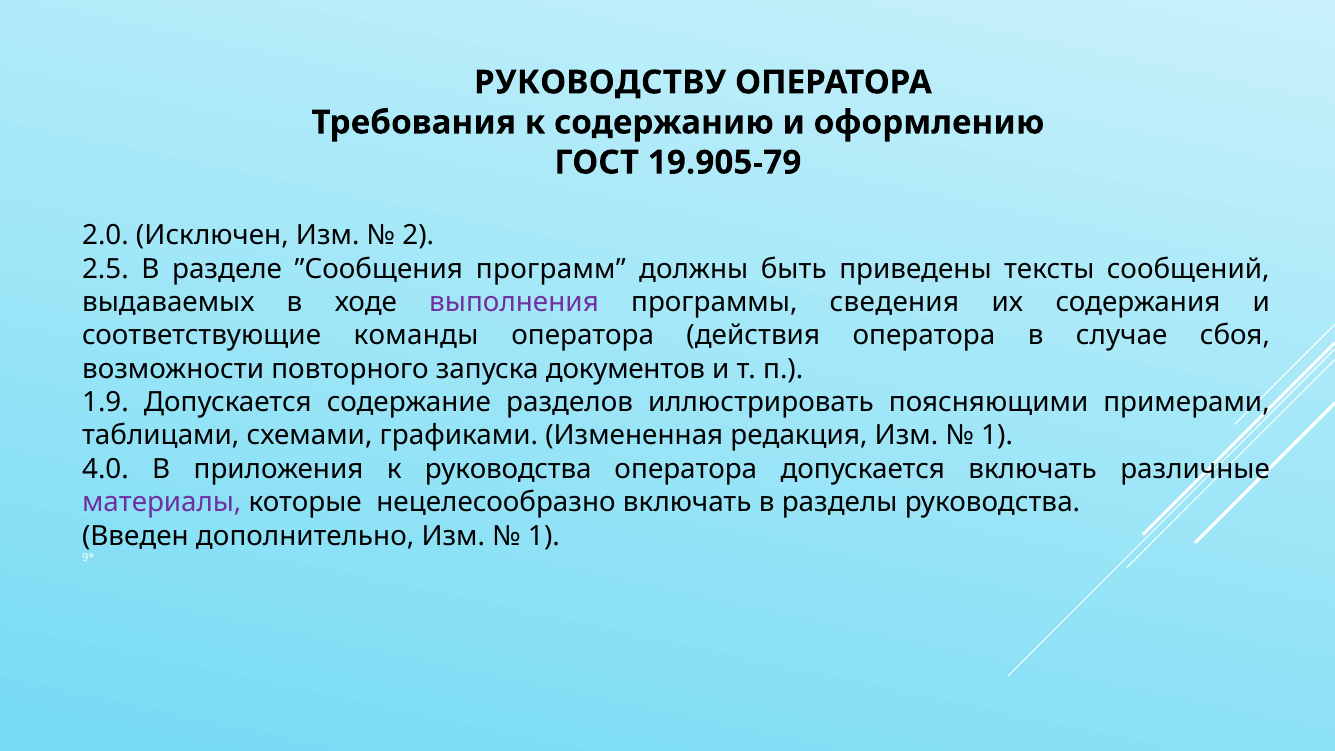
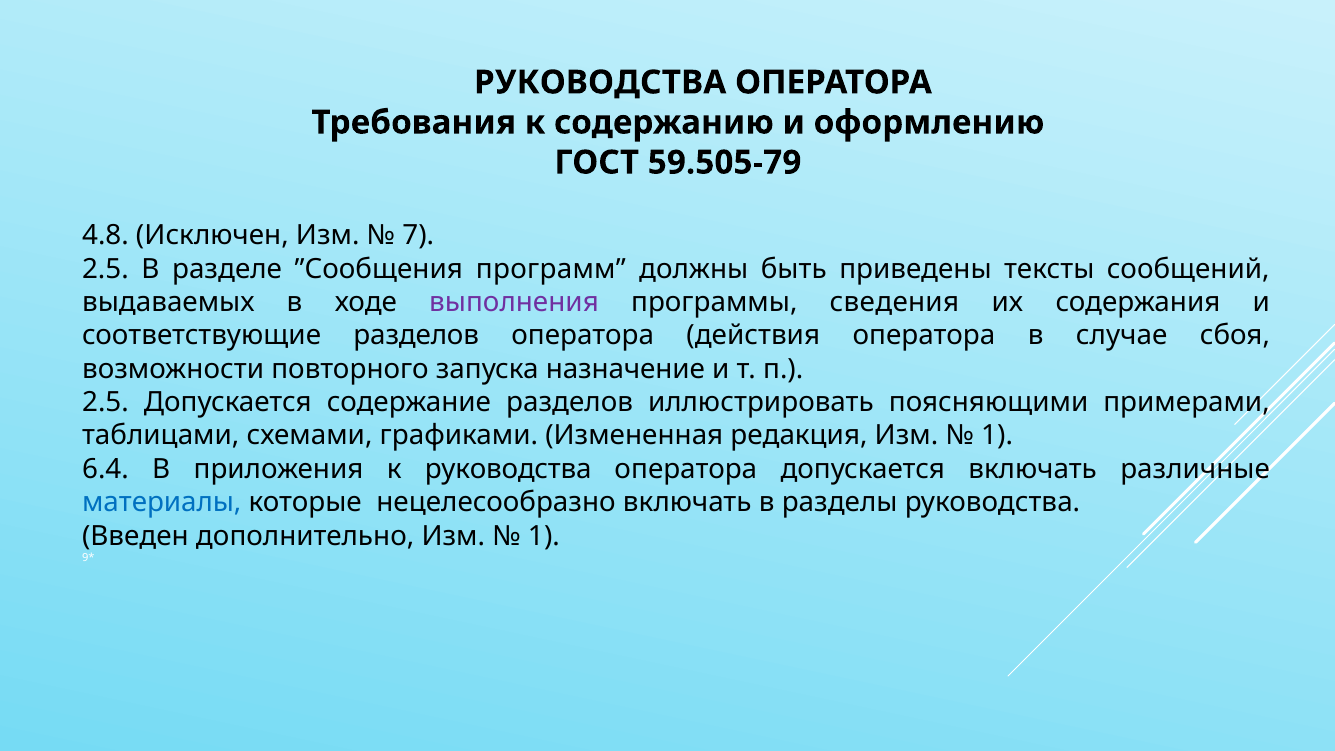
РУКОВОДСТВУ at (600, 82): РУКОВОДСТВУ -> РУКОВОДСТВА
19.905-79: 19.905-79 -> 59.505-79
2.0: 2.0 -> 4.8
2: 2 -> 7
соответствующие команды: команды -> разделов
документов: документов -> назначение
1.9 at (105, 402): 1.9 -> 2.5
4.0: 4.0 -> 6.4
материалы colour: purple -> blue
